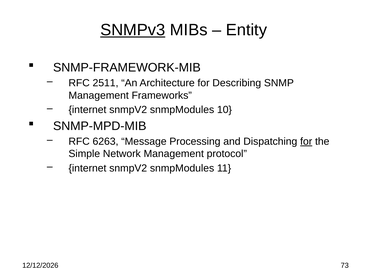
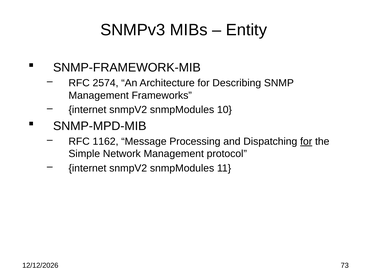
SNMPv3 underline: present -> none
2511: 2511 -> 2574
6263: 6263 -> 1162
